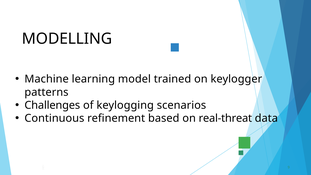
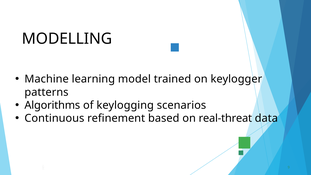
Challenges: Challenges -> Algorithms
